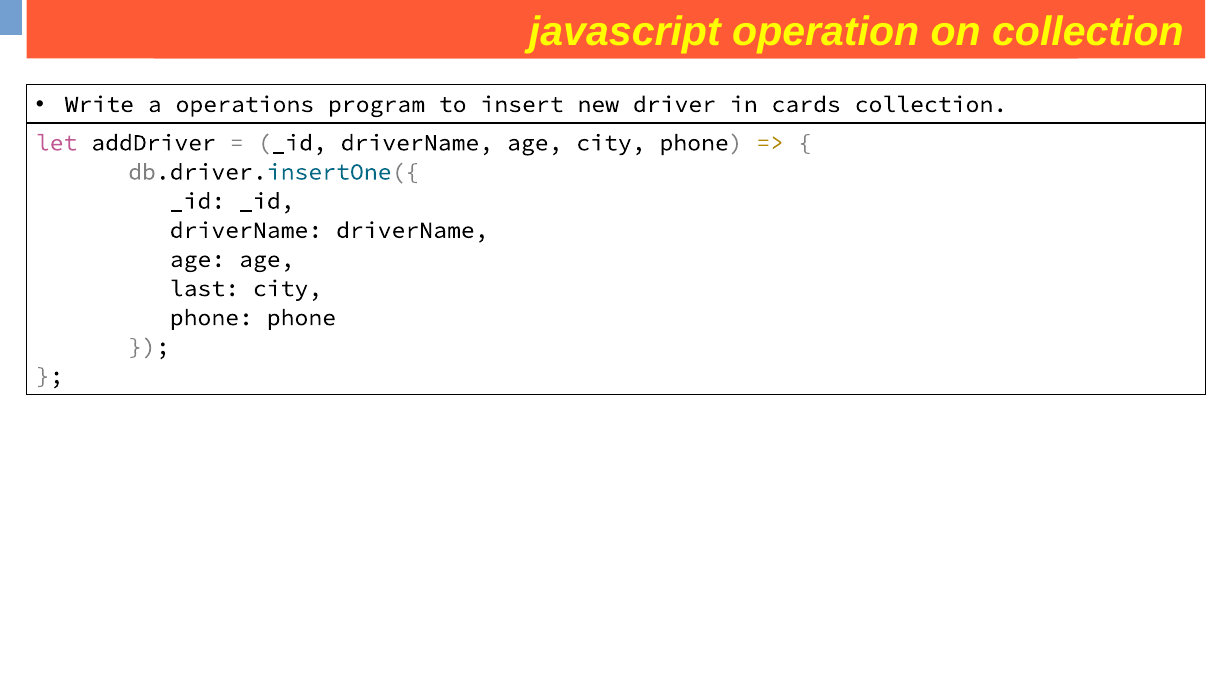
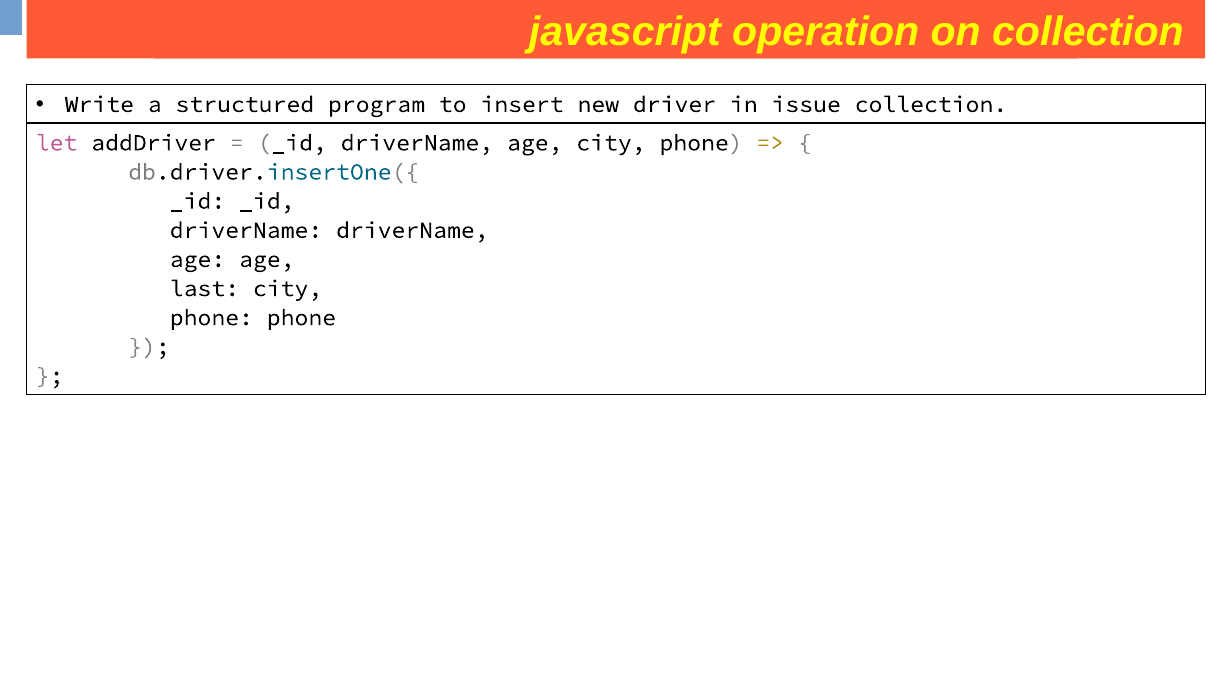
operations: operations -> structured
cards: cards -> issue
